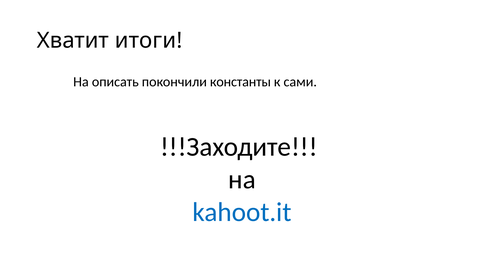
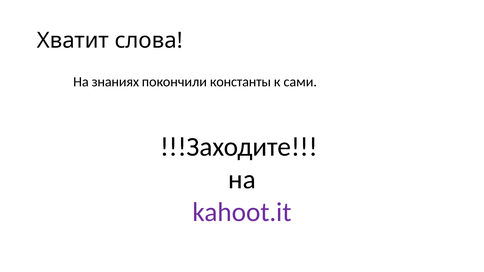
итоги: итоги -> слова
описать: описать -> знаниях
kahoot.it colour: blue -> purple
